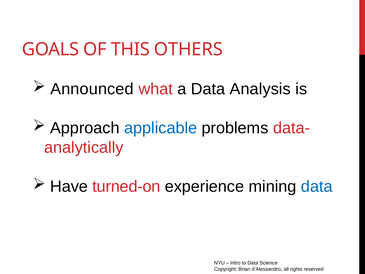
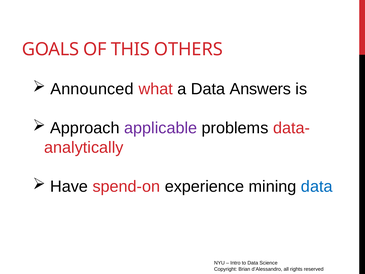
Analysis: Analysis -> Answers
applicable colour: blue -> purple
turned-on: turned-on -> spend-on
